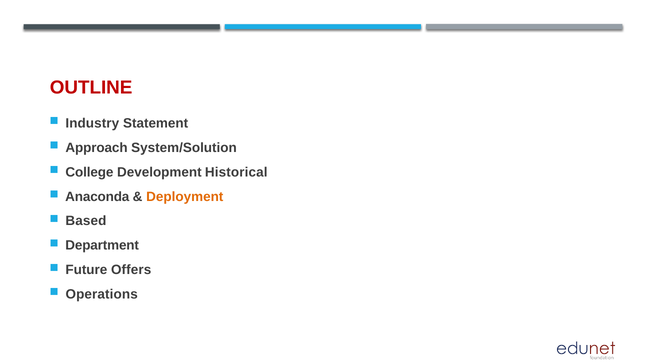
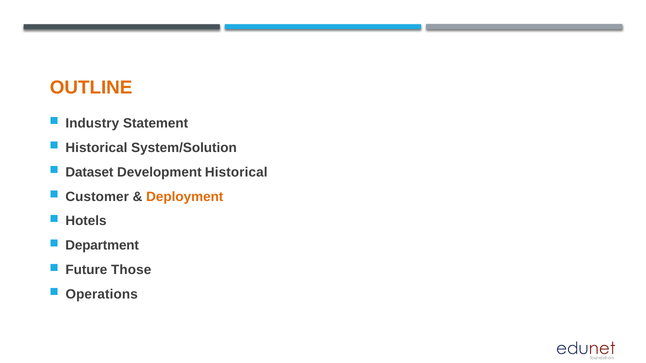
OUTLINE colour: red -> orange
Approach at (97, 148): Approach -> Historical
College: College -> Dataset
Anaconda: Anaconda -> Customer
Based: Based -> Hotels
Offers: Offers -> Those
